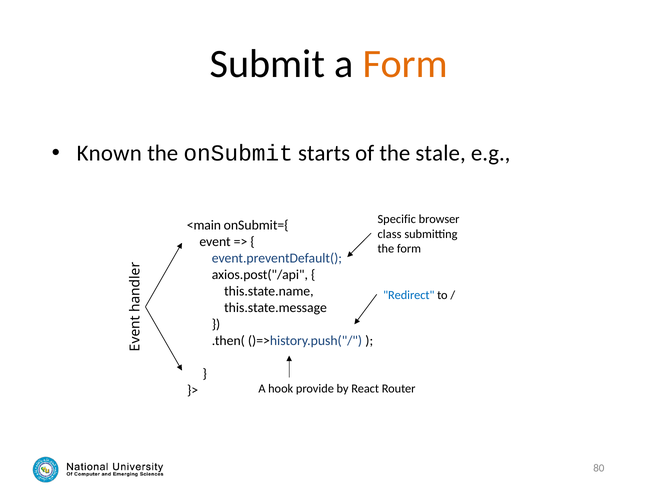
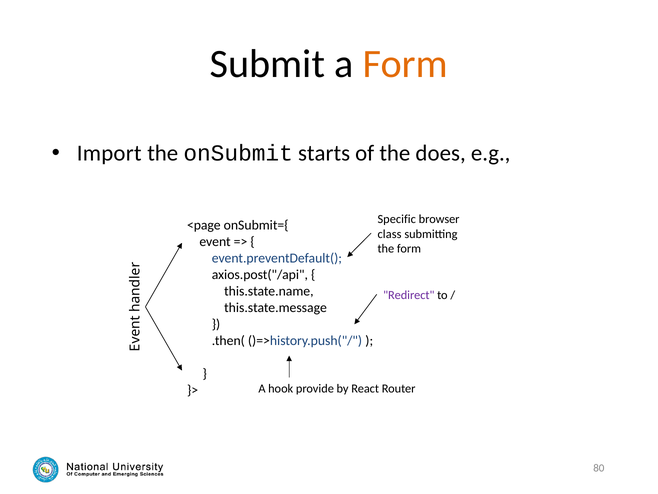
Known: Known -> Import
stale: stale -> does
<main: <main -> <page
Redirect colour: blue -> purple
